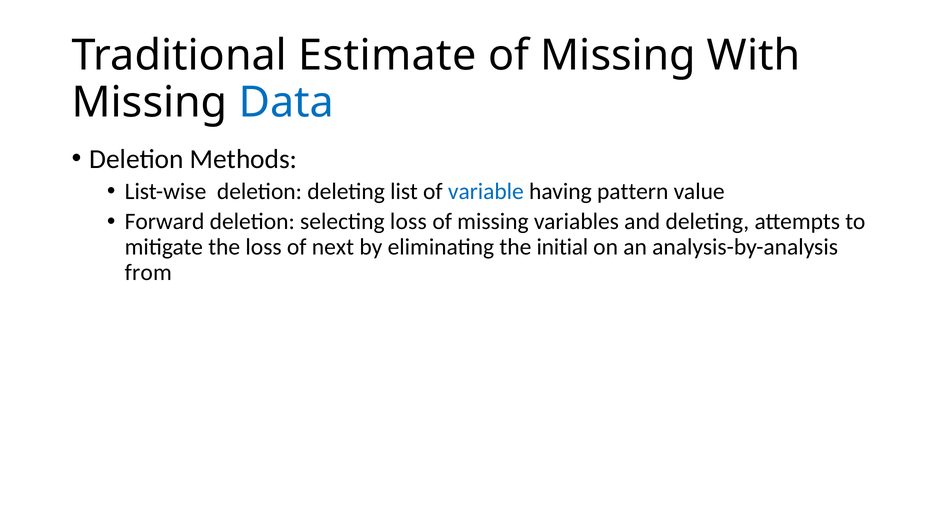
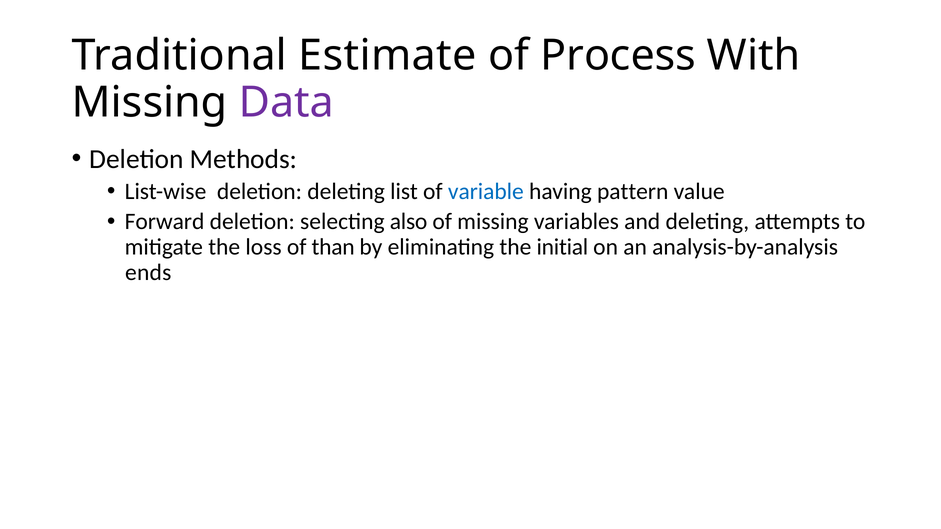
Missing at (618, 56): Missing -> Process
Data colour: blue -> purple
selecting loss: loss -> also
next: next -> than
from: from -> ends
